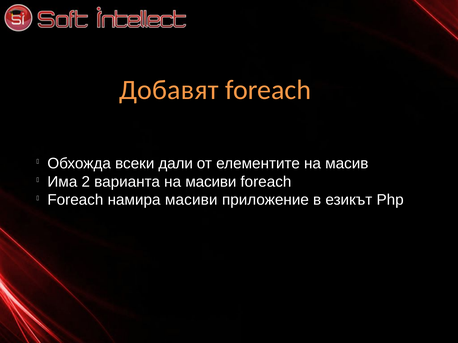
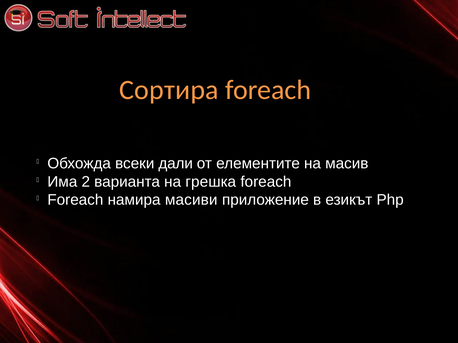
Добавят: Добавят -> Сортира
на масиви: масиви -> грешка
